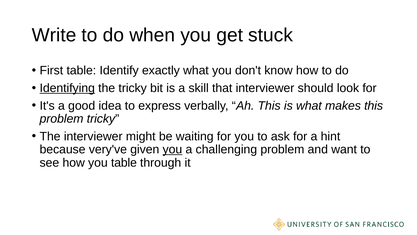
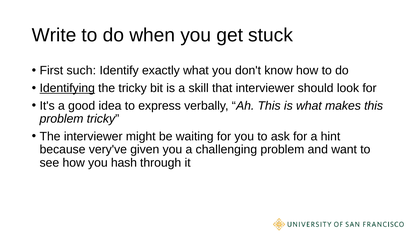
First table: table -> such
you at (172, 149) underline: present -> none
you table: table -> hash
